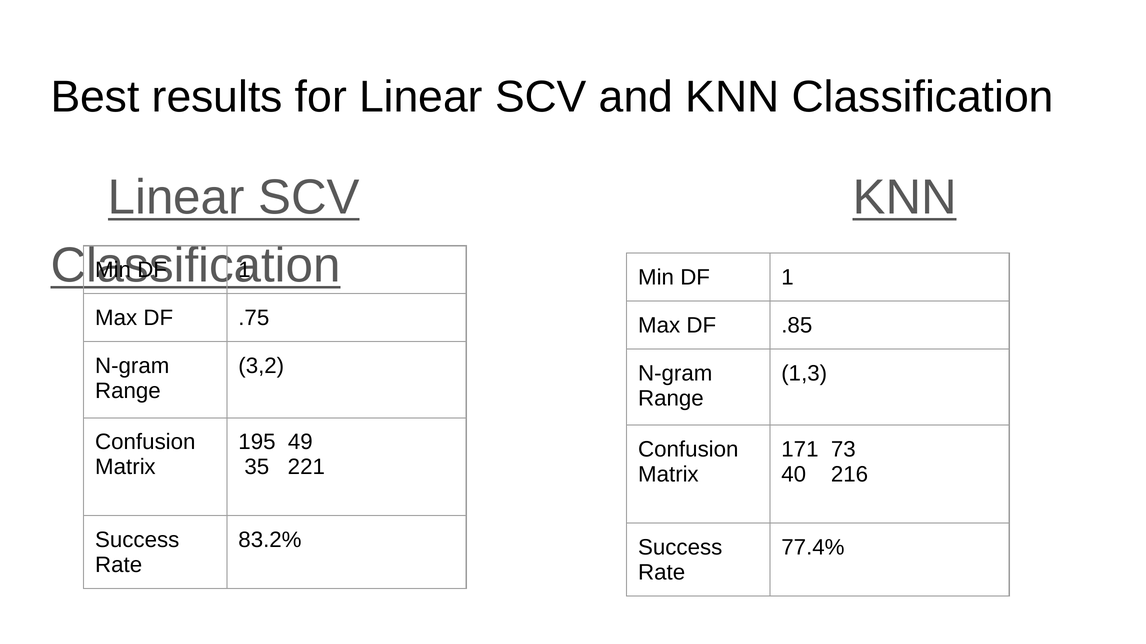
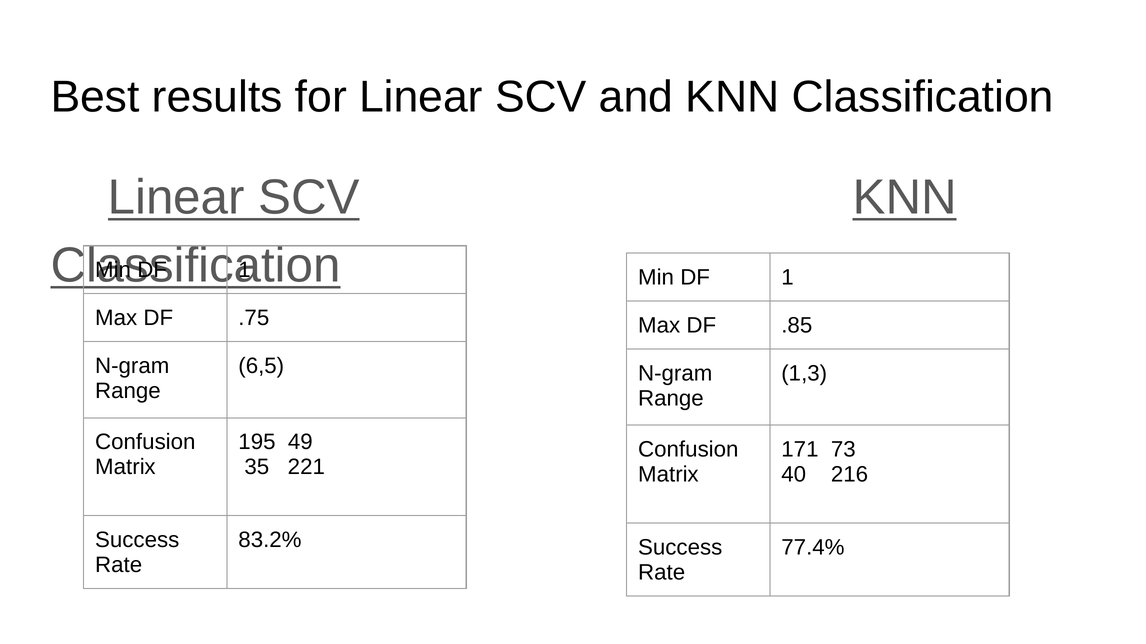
3,2: 3,2 -> 6,5
